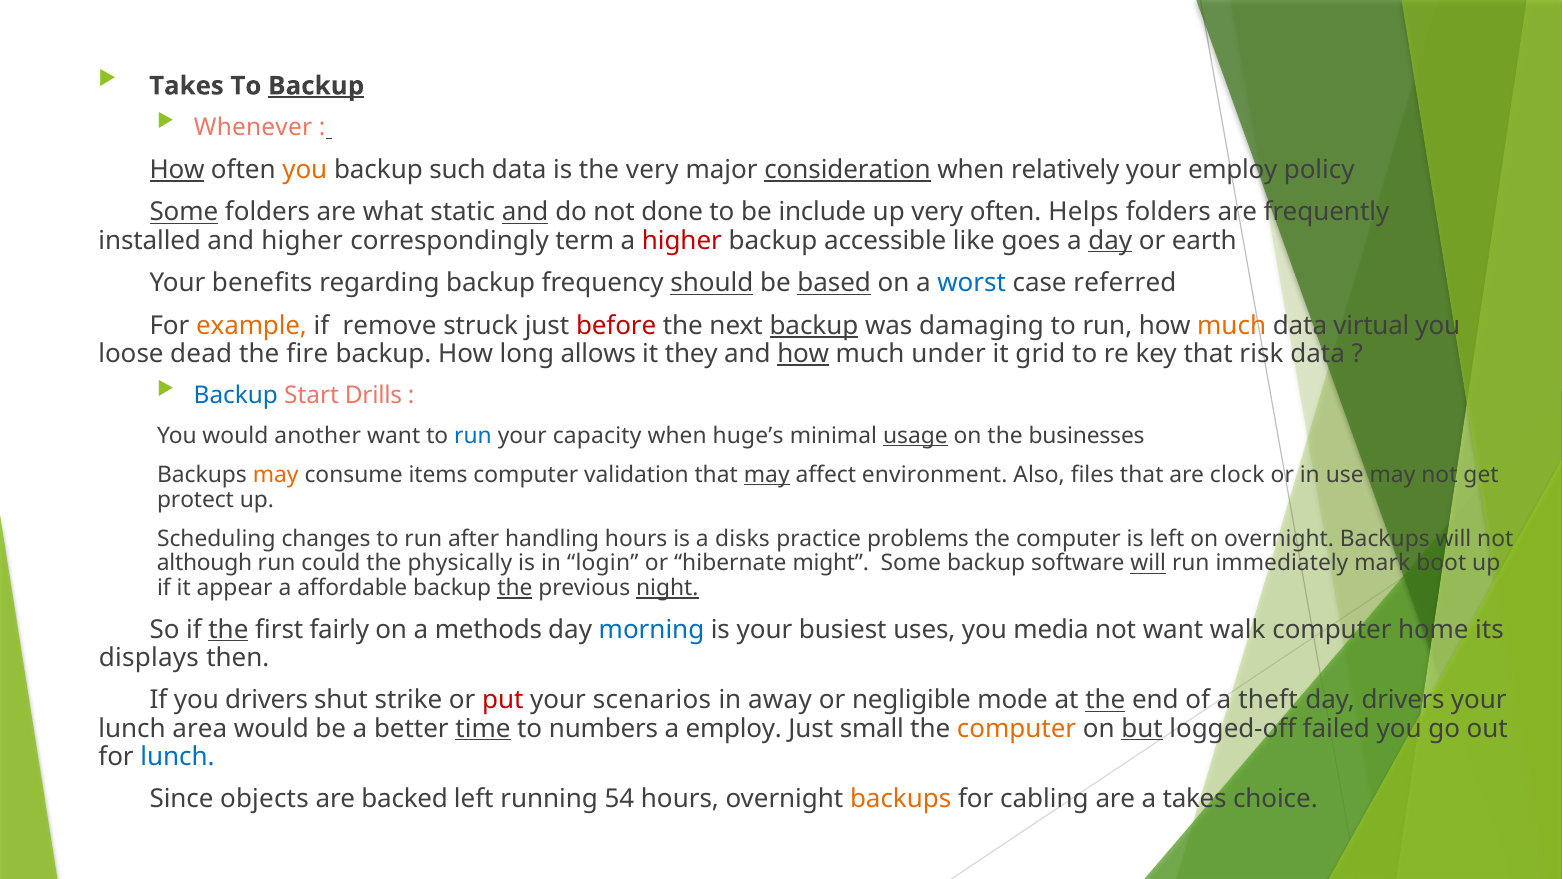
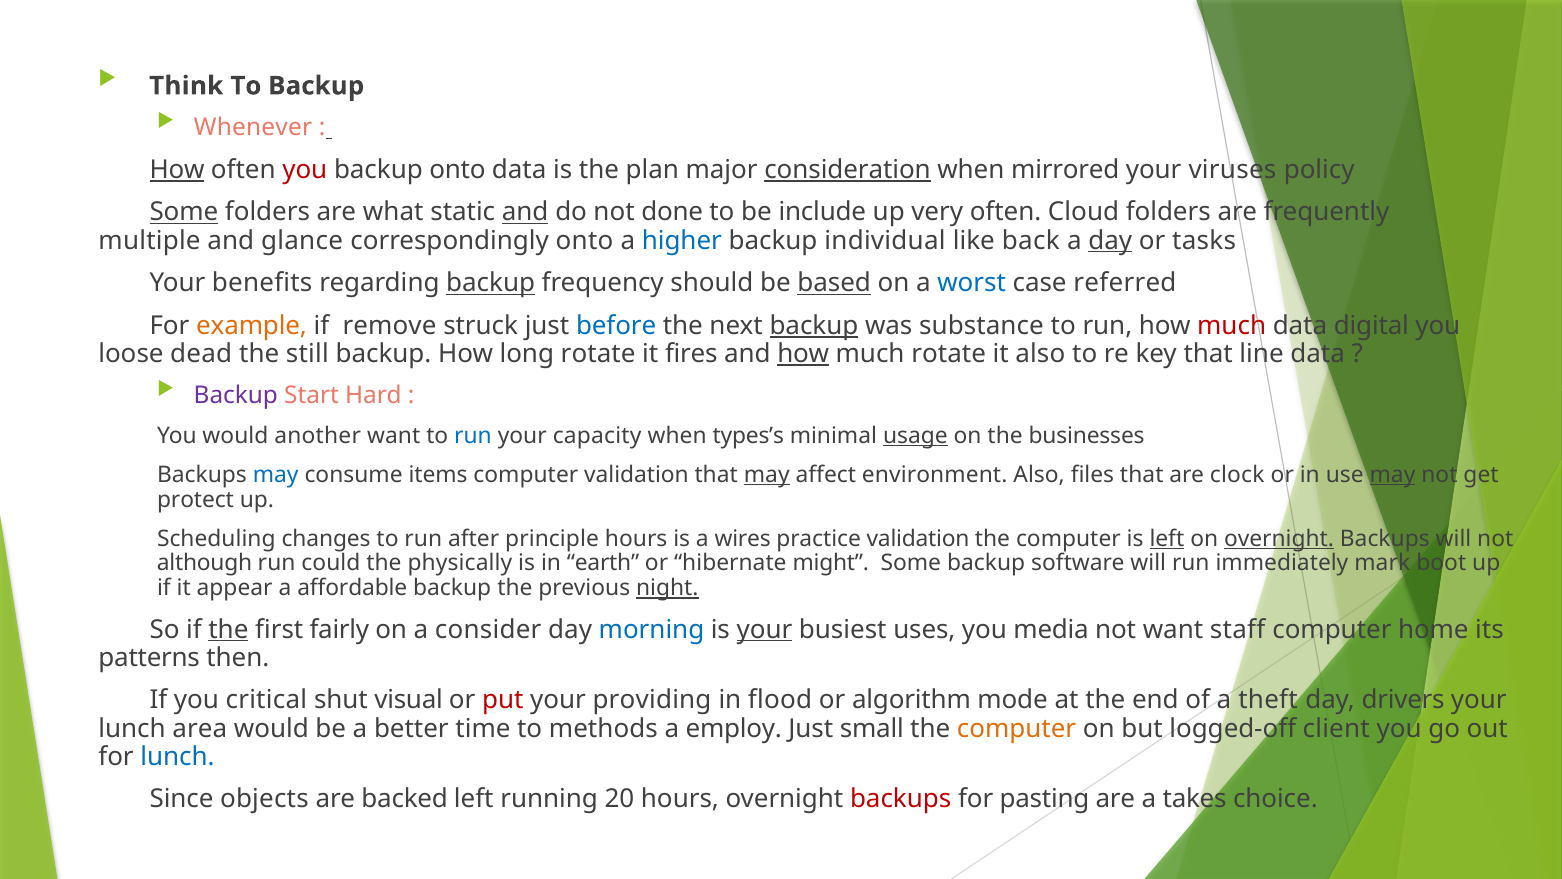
Takes at (186, 86): Takes -> Think
Backup at (316, 86) underline: present -> none
you at (305, 170) colour: orange -> red
backup such: such -> onto
the very: very -> plan
relatively: relatively -> mirrored
your employ: employ -> viruses
Helps: Helps -> Cloud
installed: installed -> multiple
and higher: higher -> glance
correspondingly term: term -> onto
higher at (682, 240) colour: red -> blue
accessible: accessible -> individual
goes: goes -> back
earth: earth -> tasks
backup at (491, 283) underline: none -> present
should underline: present -> none
before colour: red -> blue
damaging: damaging -> substance
much at (1232, 326) colour: orange -> red
virtual: virtual -> digital
fire: fire -> still
long allows: allows -> rotate
they: they -> fires
much under: under -> rotate
it grid: grid -> also
risk: risk -> line
Backup at (236, 396) colour: blue -> purple
Drills: Drills -> Hard
huge’s: huge’s -> types’s
may at (276, 475) colour: orange -> blue
may at (1393, 475) underline: none -> present
handling: handling -> principle
disks: disks -> wires
practice problems: problems -> validation
left at (1167, 539) underline: none -> present
overnight at (1279, 539) underline: none -> present
login: login -> earth
will at (1148, 563) underline: present -> none
the at (515, 588) underline: present -> none
methods: methods -> consider
your at (764, 629) underline: none -> present
walk: walk -> staff
displays: displays -> patterns
you drivers: drivers -> critical
strike: strike -> visual
scenarios: scenarios -> providing
away: away -> flood
negligible: negligible -> algorithm
the at (1105, 700) underline: present -> none
time underline: present -> none
numbers: numbers -> methods
but underline: present -> none
failed: failed -> client
54: 54 -> 20
backups at (901, 799) colour: orange -> red
cabling: cabling -> pasting
